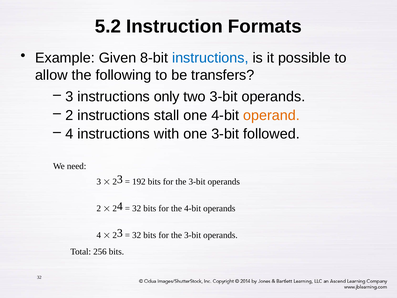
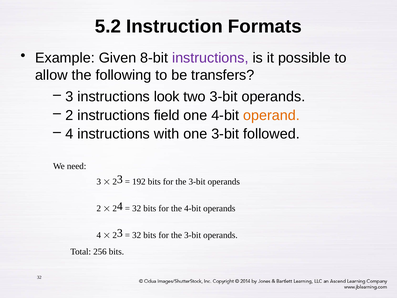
instructions at (210, 58) colour: blue -> purple
only: only -> look
stall: stall -> field
